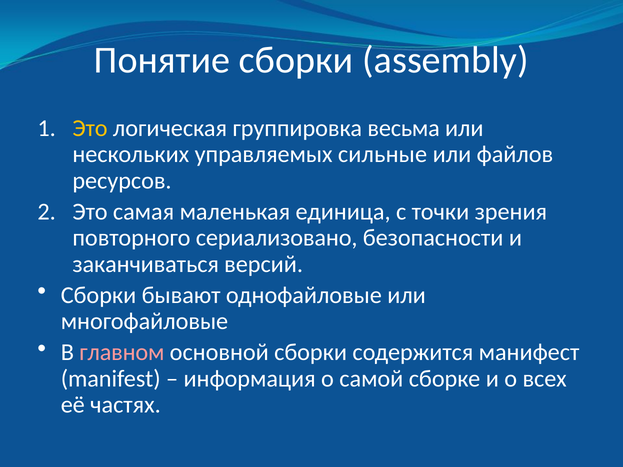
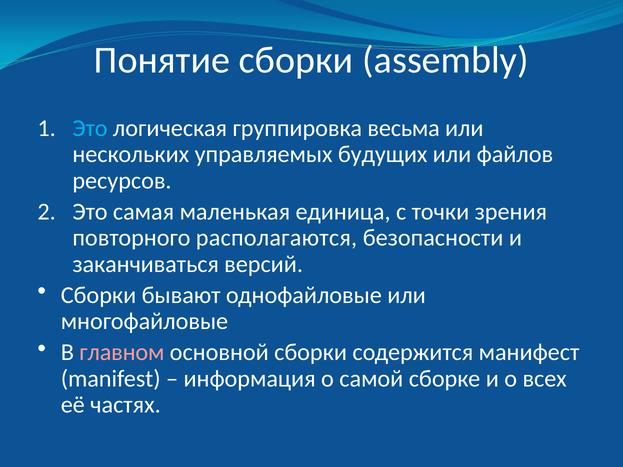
Это at (90, 128) colour: yellow -> light blue
сильные: сильные -> будущих
сериализовано: сериализовано -> располагаются
